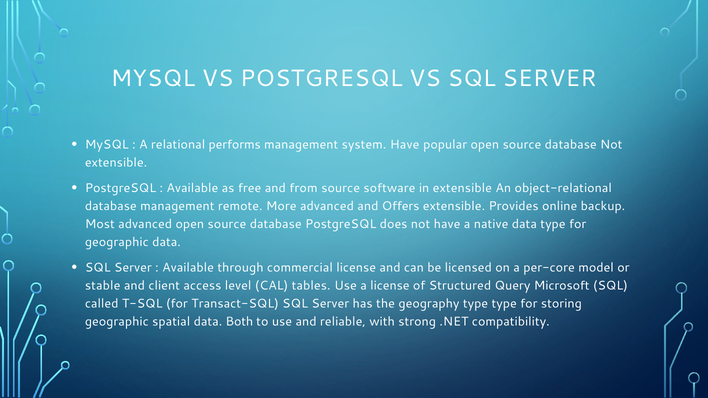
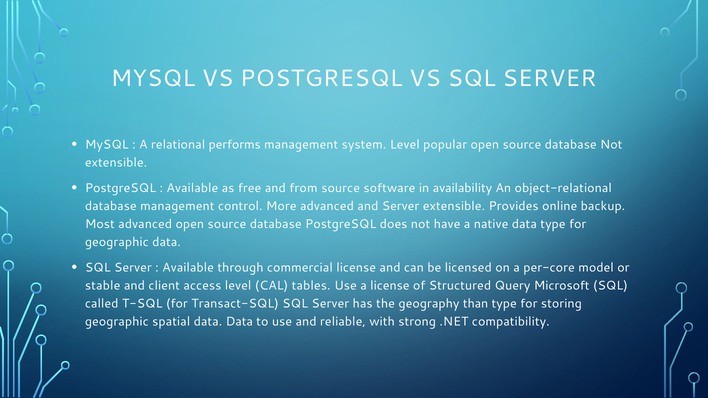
system Have: Have -> Level
in extensible: extensible -> availability
remote: remote -> control
and Offers: Offers -> Server
geography type: type -> than
data Both: Both -> Data
